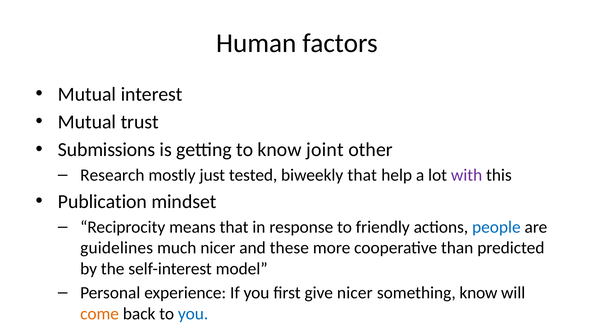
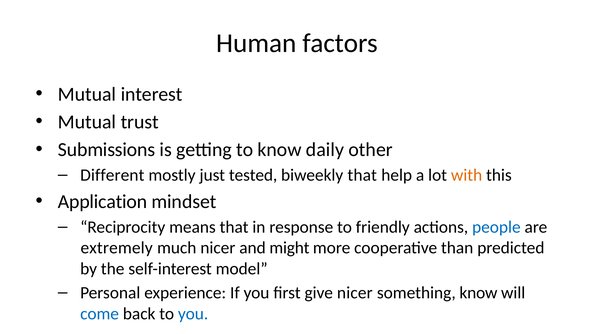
joint: joint -> daily
Research: Research -> Different
with colour: purple -> orange
Publication: Publication -> Application
guidelines: guidelines -> extremely
these: these -> might
come colour: orange -> blue
